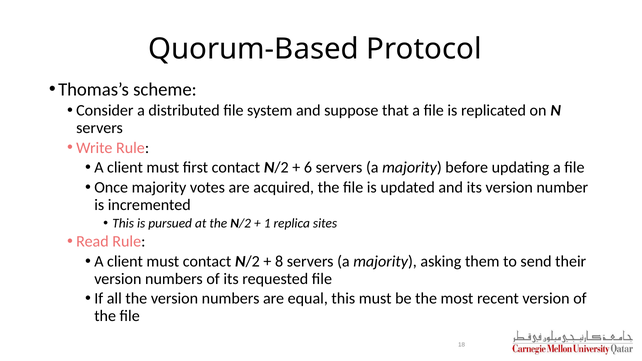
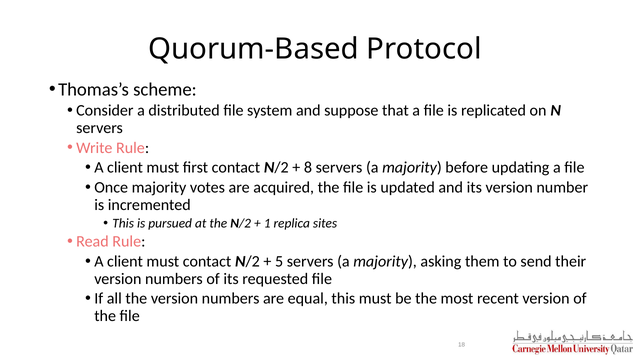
6: 6 -> 8
8: 8 -> 5
